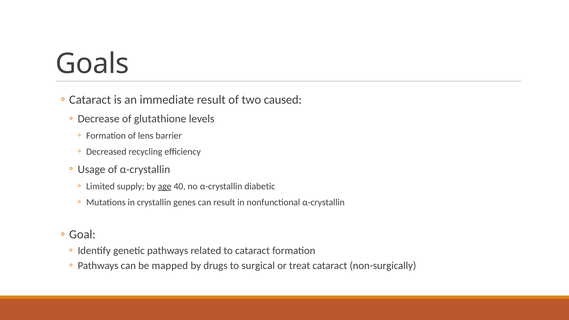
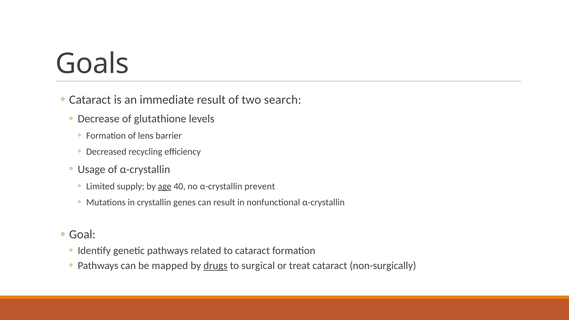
caused: caused -> search
diabetic: diabetic -> prevent
drugs underline: none -> present
